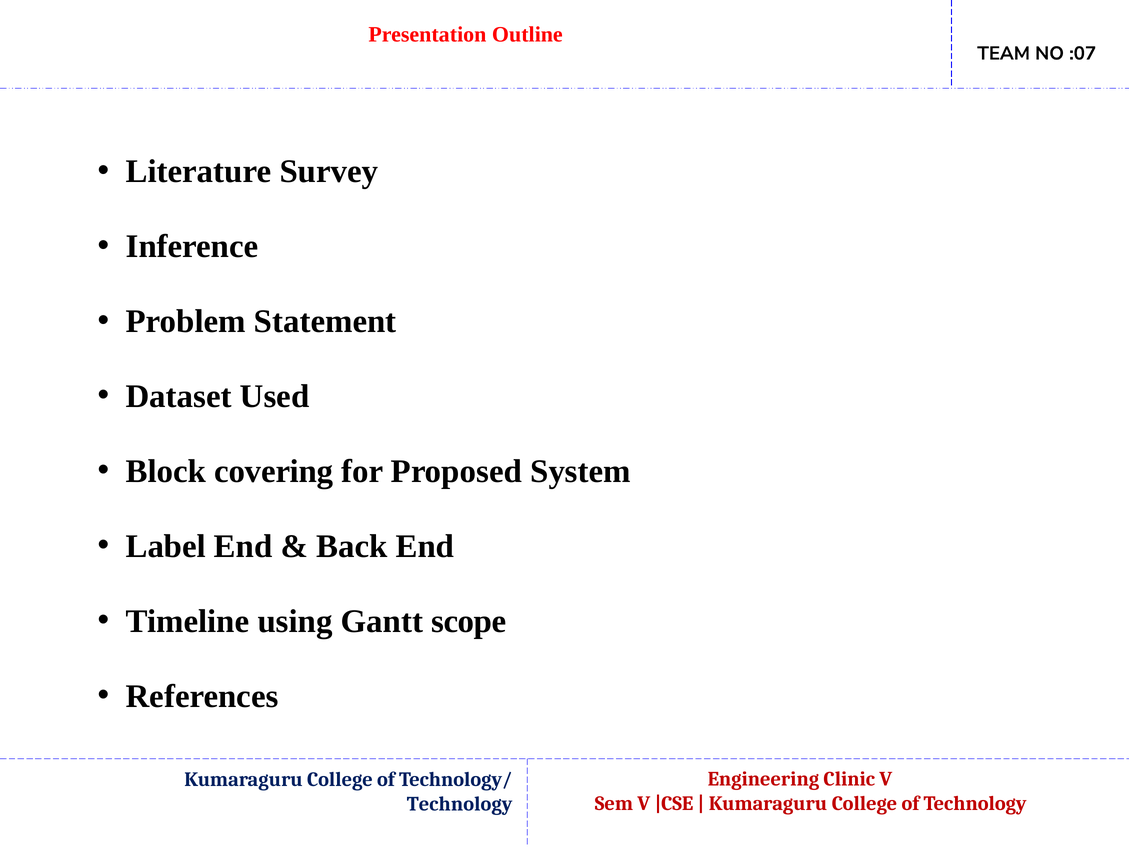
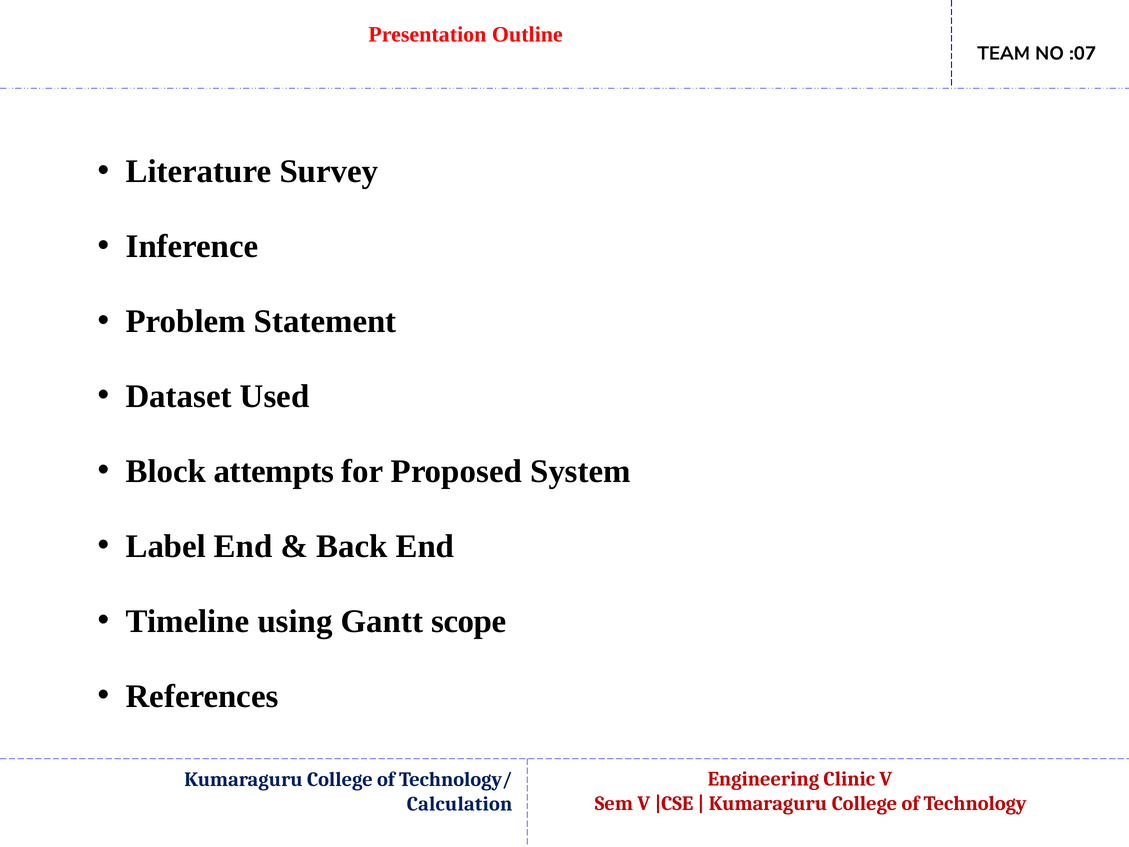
covering: covering -> attempts
Technology at (460, 804): Technology -> Calculation
